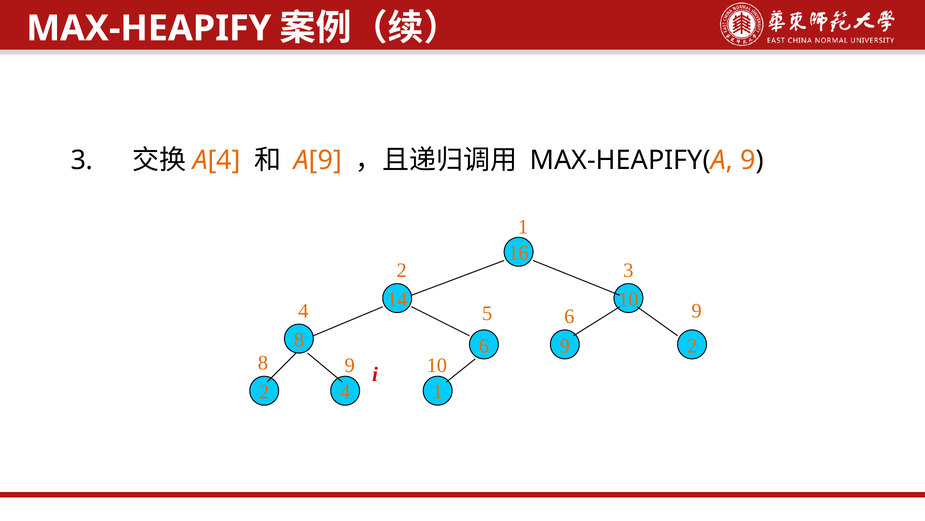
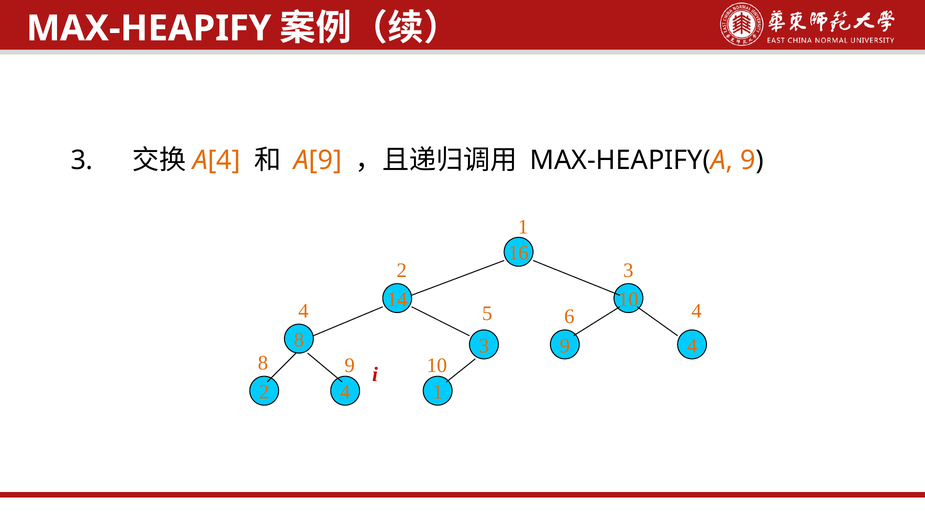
6 9: 9 -> 4
8 6: 6 -> 3
9 2: 2 -> 4
